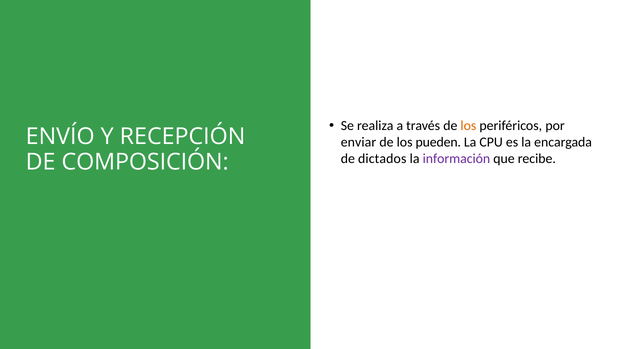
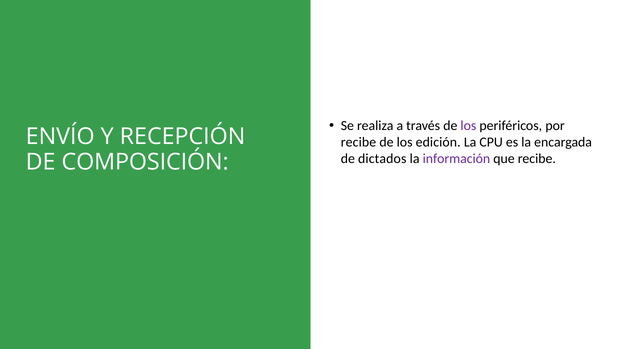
los at (468, 126) colour: orange -> purple
enviar at (359, 143): enviar -> recibe
pueden: pueden -> edición
